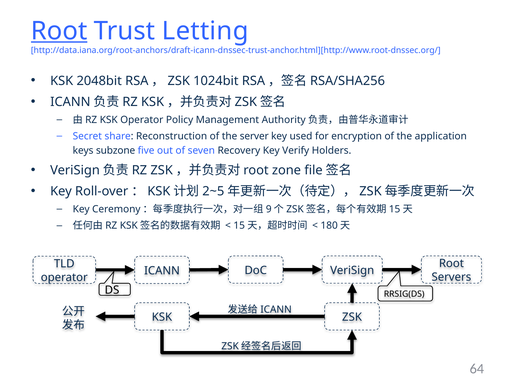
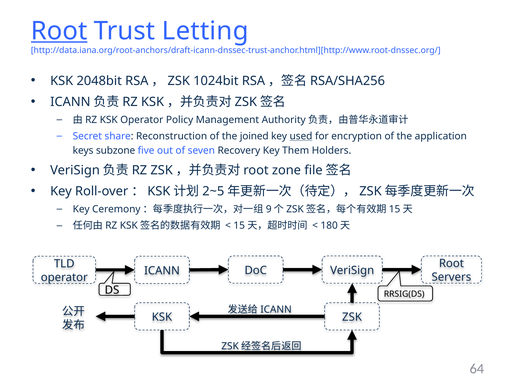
server: server -> joined
used underline: none -> present
Verify: Verify -> Them
